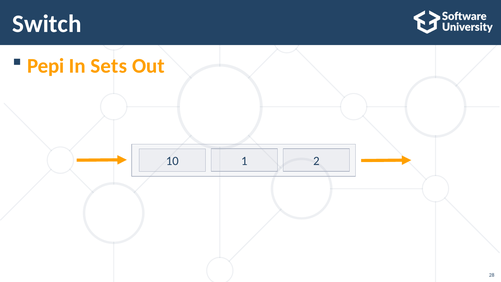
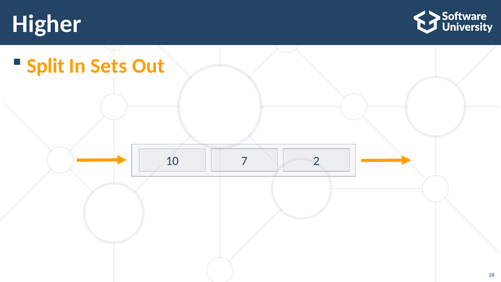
Switch: Switch -> Higher
Pepi: Pepi -> Split
1: 1 -> 7
